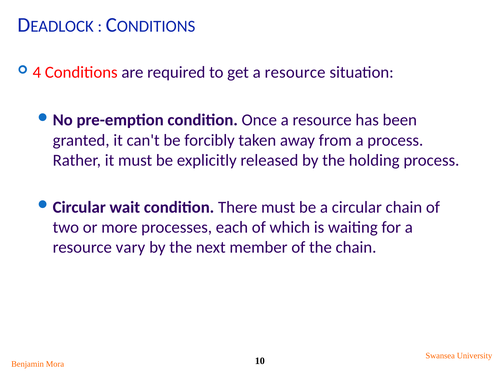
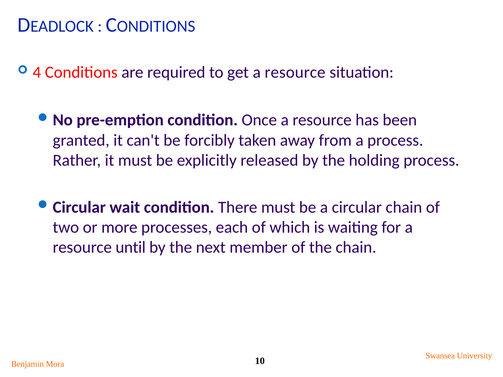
vary: vary -> until
